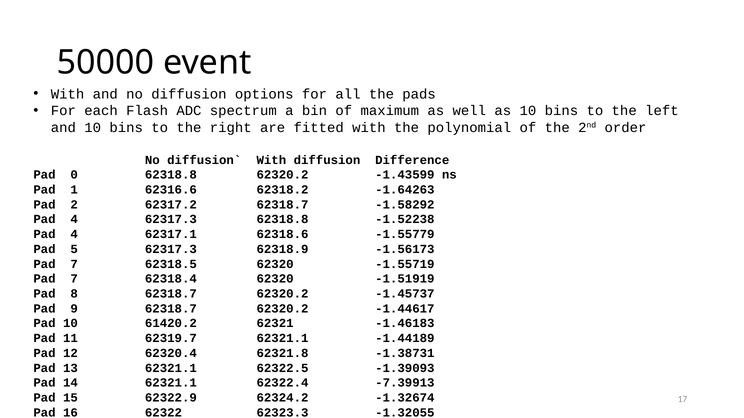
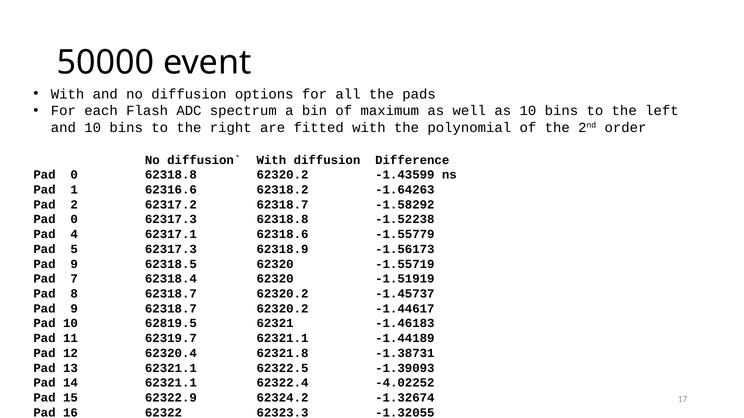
4 at (74, 220): 4 -> 0
7 at (74, 264): 7 -> 9
61420.2: 61420.2 -> 62819.5
-7.39913: -7.39913 -> -4.02252
